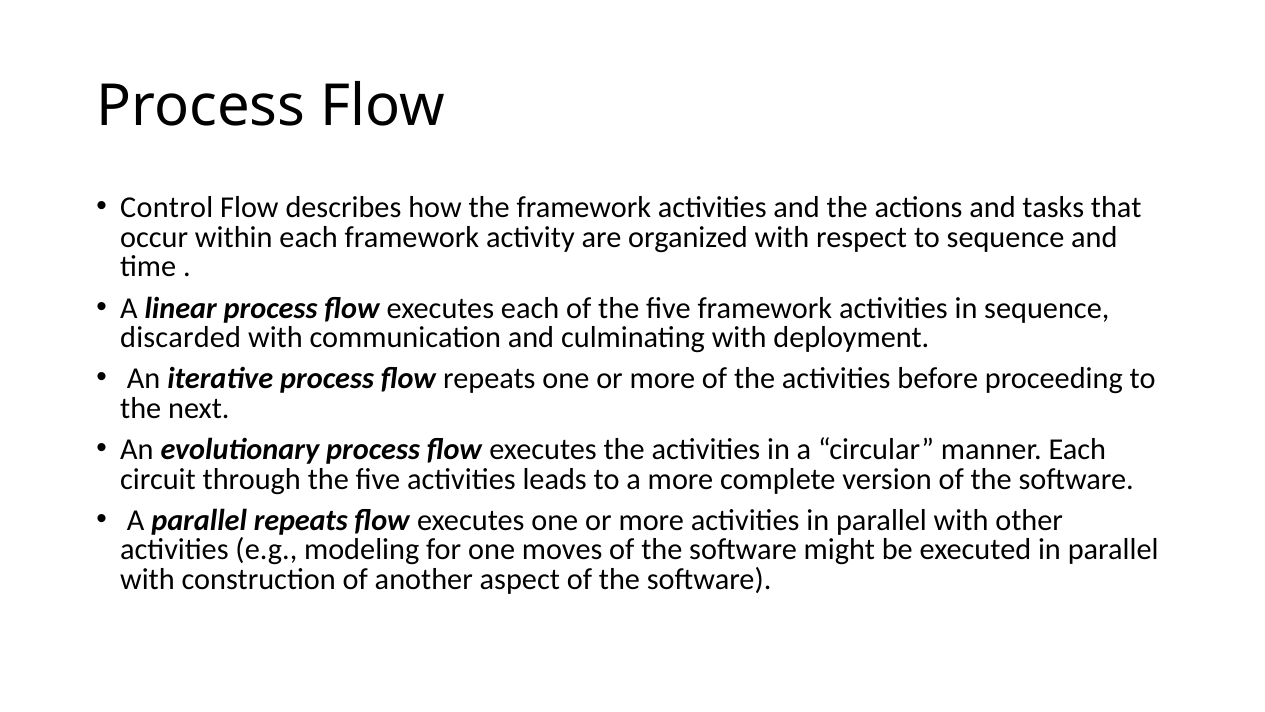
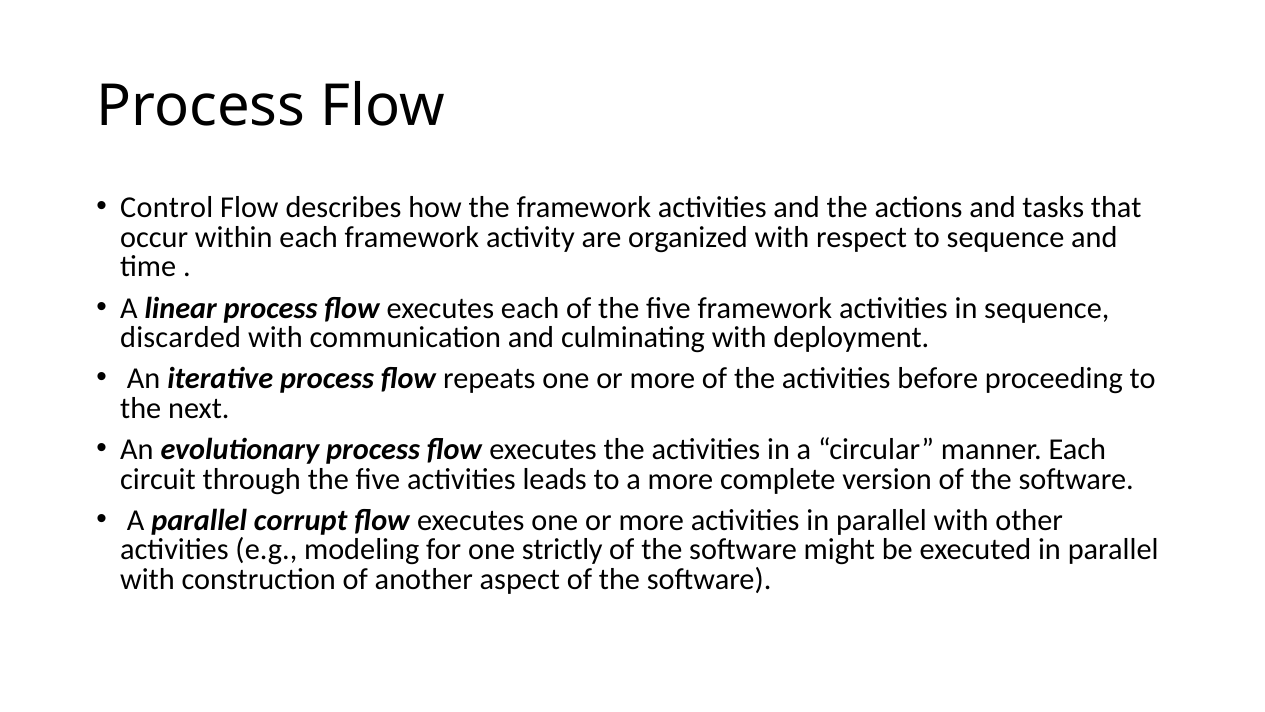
parallel repeats: repeats -> corrupt
moves: moves -> strictly
